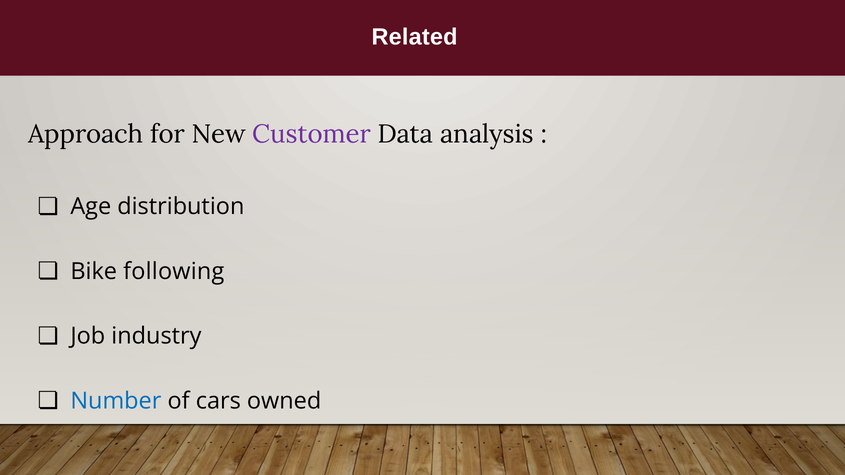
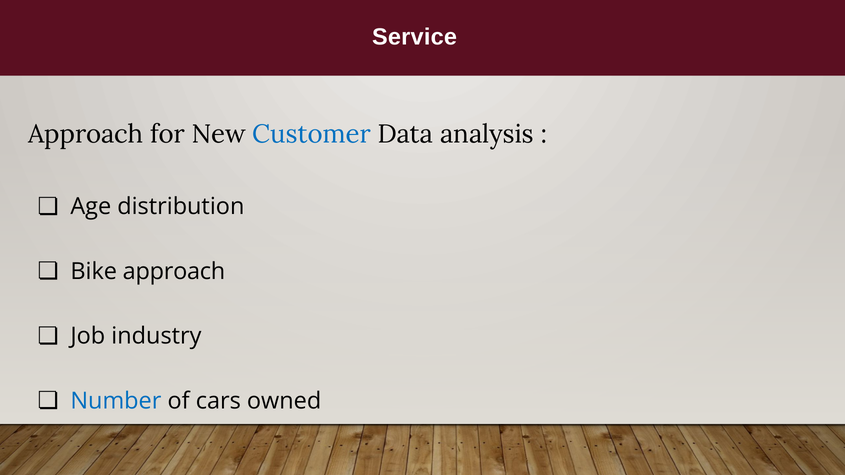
Related: Related -> Service
Customer colour: purple -> blue
Bike following: following -> approach
